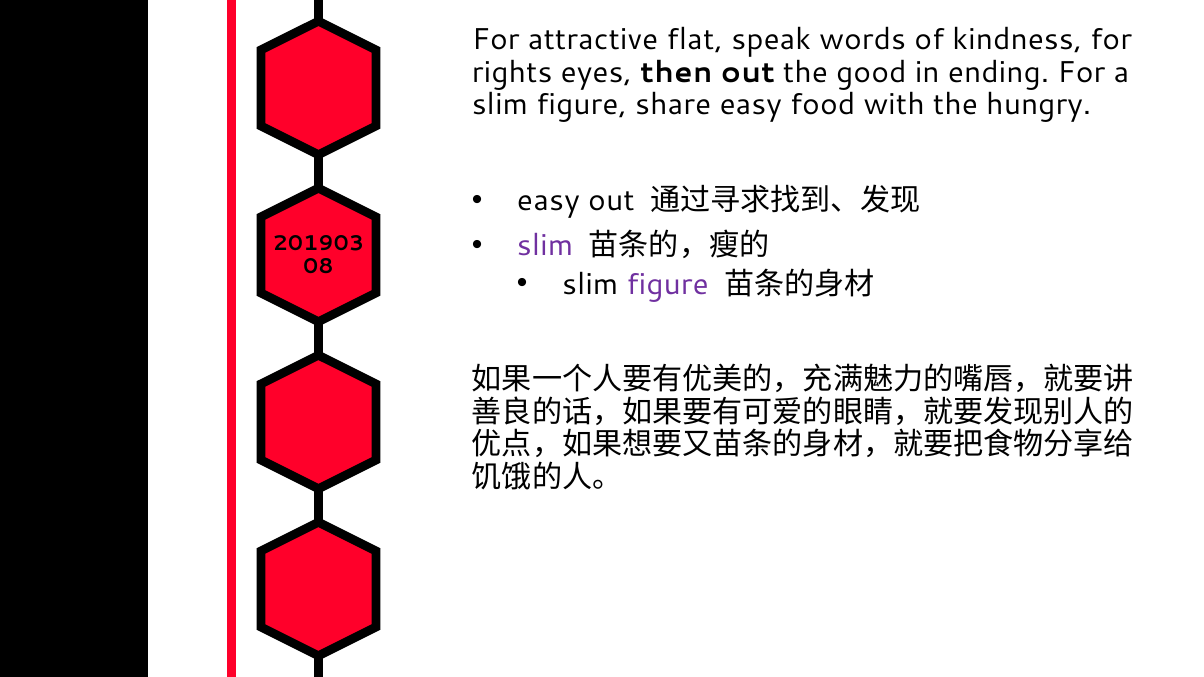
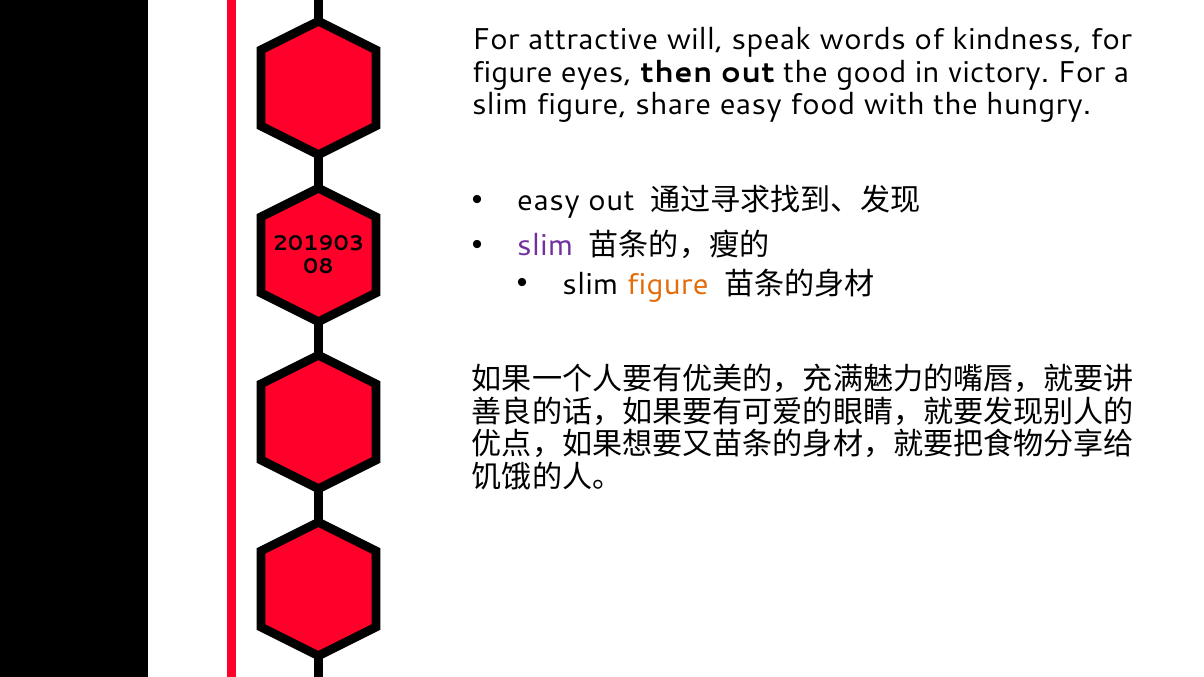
flat: flat -> will
rights at (512, 73): rights -> figure
ending: ending -> victory
figure at (668, 284) colour: purple -> orange
